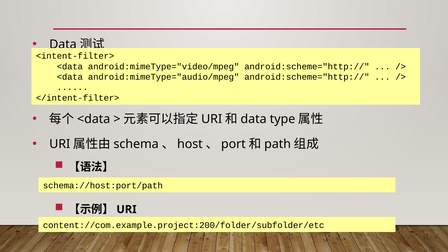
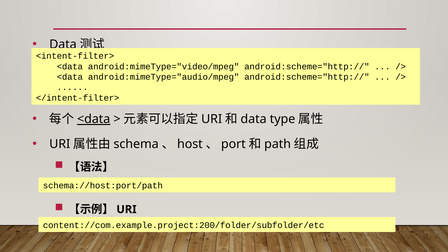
<data at (94, 119) underline: none -> present
